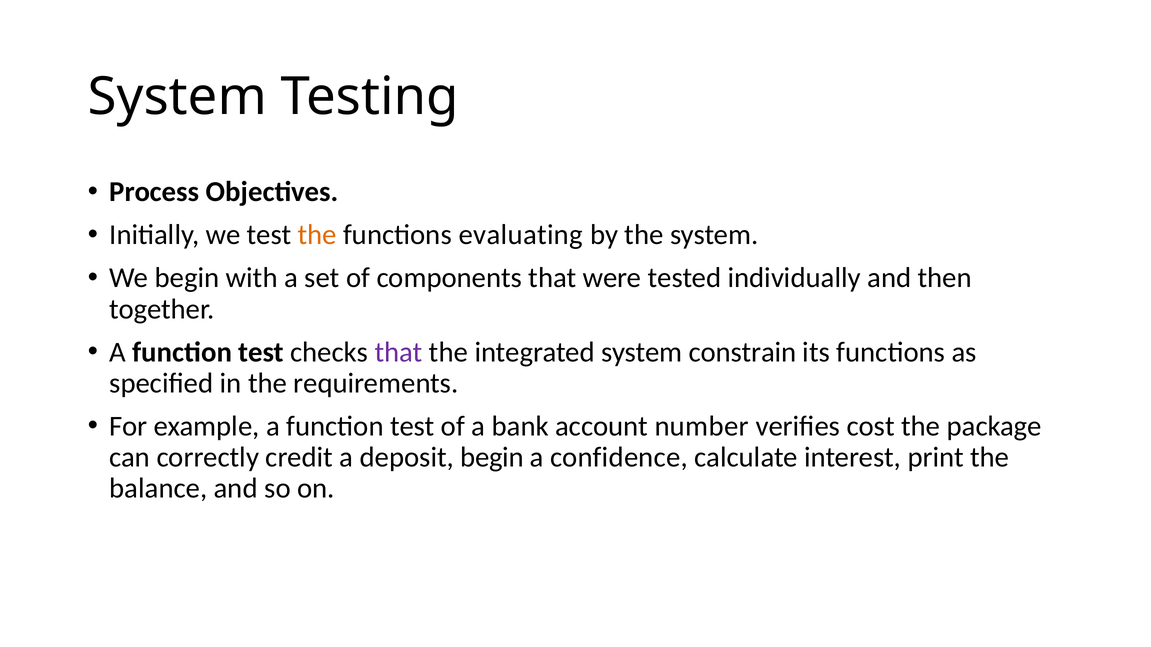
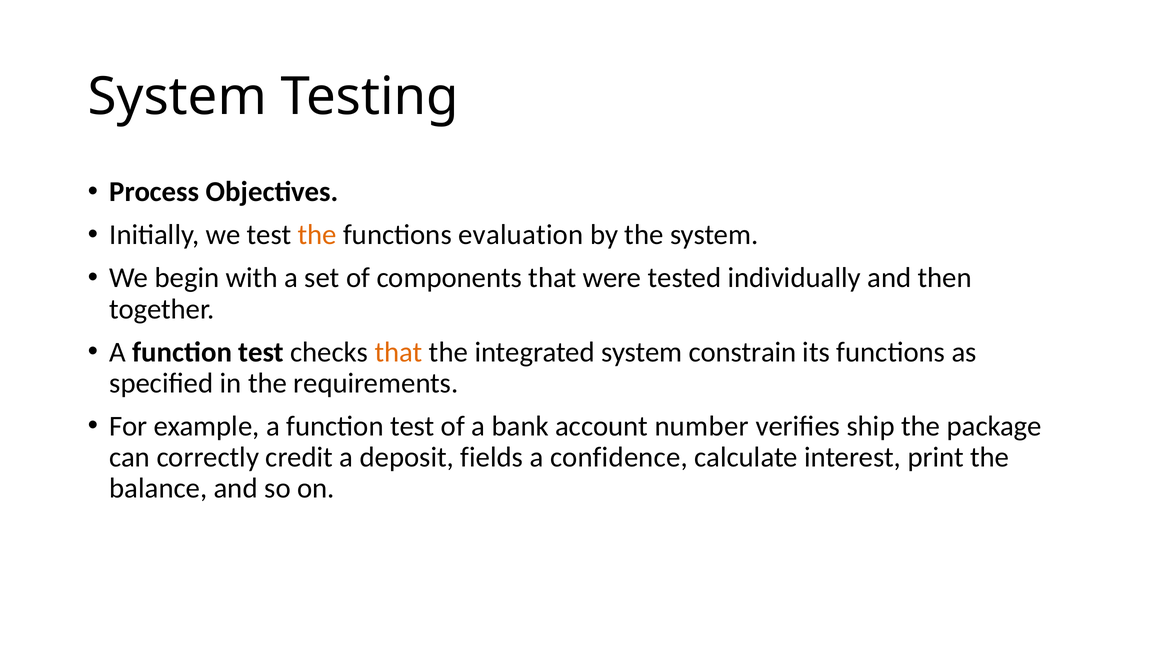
evaluating: evaluating -> evaluation
that at (399, 352) colour: purple -> orange
cost: cost -> ship
deposit begin: begin -> fields
